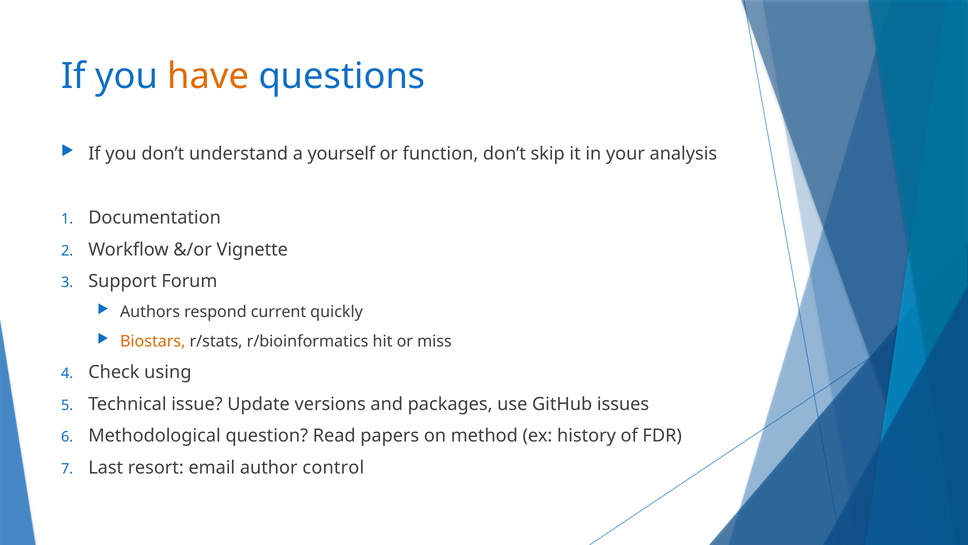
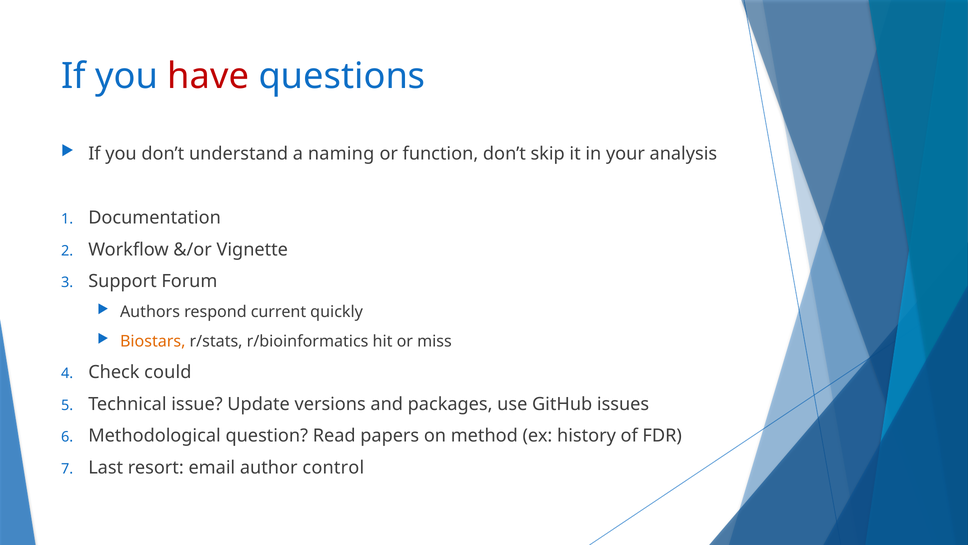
have colour: orange -> red
yourself: yourself -> naming
using: using -> could
